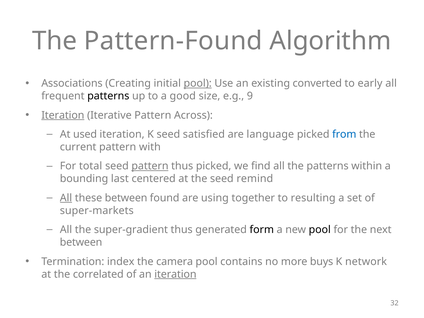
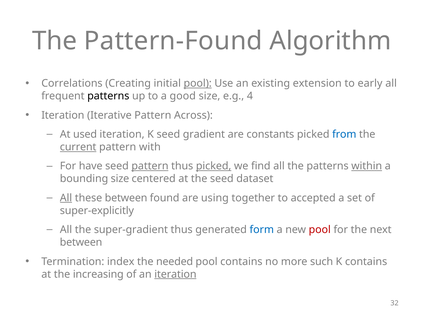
Associations: Associations -> Correlations
converted: converted -> extension
9: 9 -> 4
Iteration at (63, 115) underline: present -> none
satisfied: satisfied -> gradient
language: language -> constants
current underline: none -> present
total: total -> have
picked at (214, 166) underline: none -> present
within underline: none -> present
bounding last: last -> size
remind: remind -> dataset
resulting: resulting -> accepted
super-markets: super-markets -> super-explicitly
form colour: black -> blue
pool at (320, 230) colour: black -> red
camera: camera -> needed
buys: buys -> such
K network: network -> contains
correlated: correlated -> increasing
